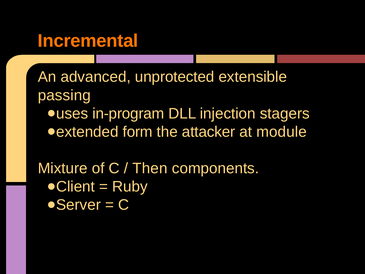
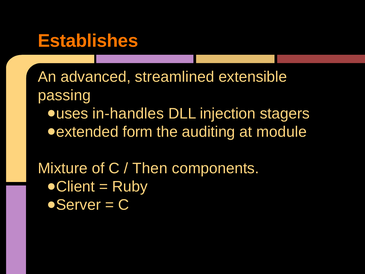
Incremental: Incremental -> Establishes
unprotected: unprotected -> streamlined
in-program: in-program -> in-handles
attacker: attacker -> auditing
